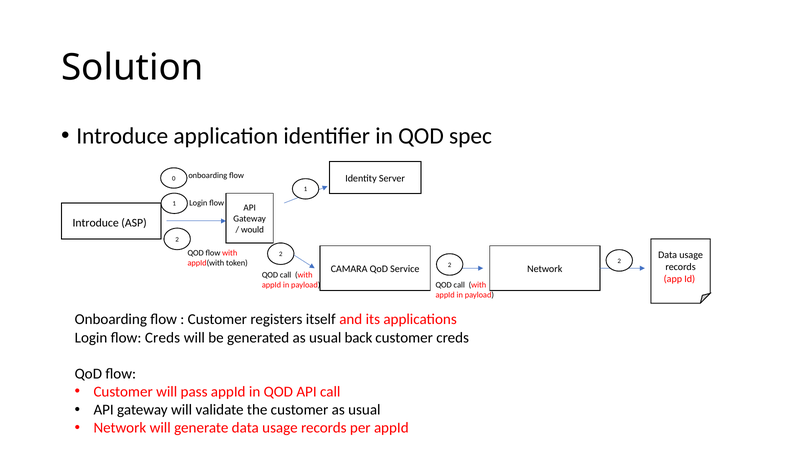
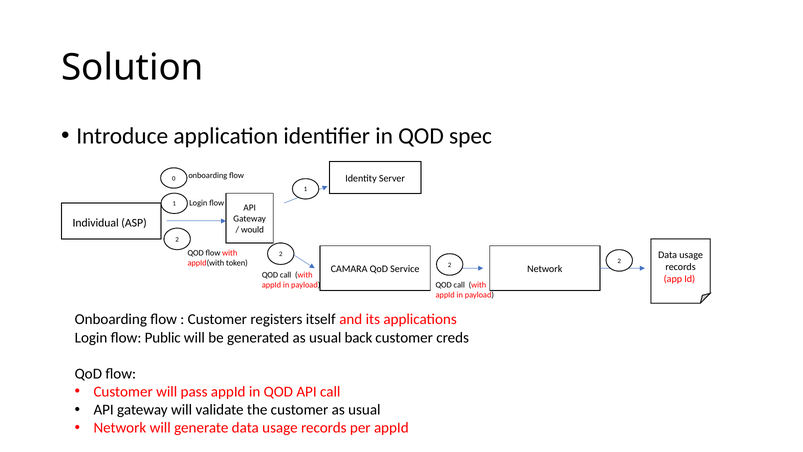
Introduce at (96, 223): Introduce -> Individual
flow Creds: Creds -> Public
